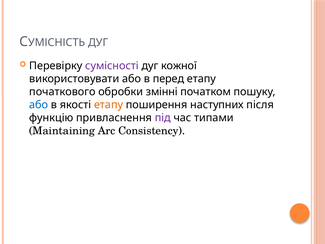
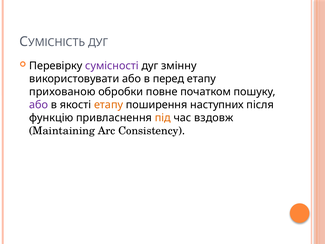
кожної: кожної -> змінну
початкового: початкового -> прихованою
змінні: змінні -> повне
або at (39, 105) colour: blue -> purple
під colour: purple -> orange
типами: типами -> вздовж
